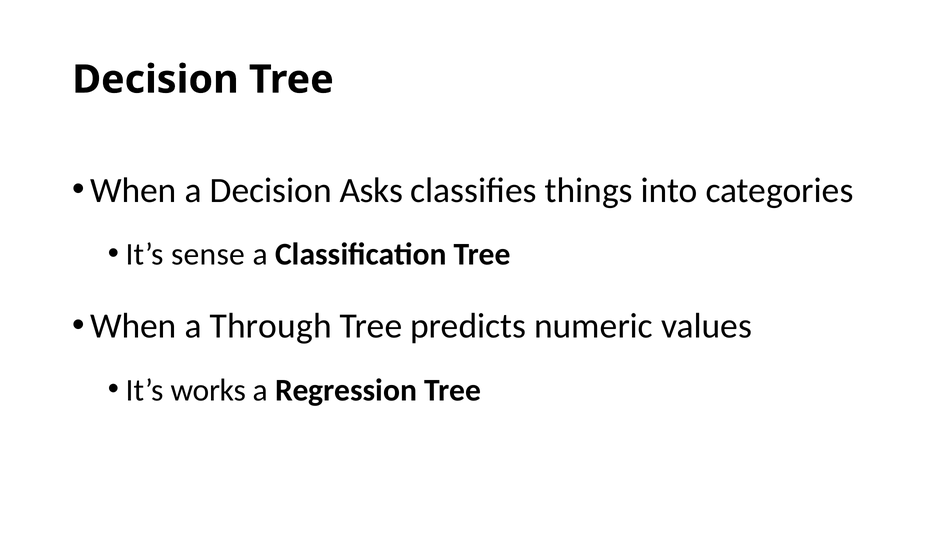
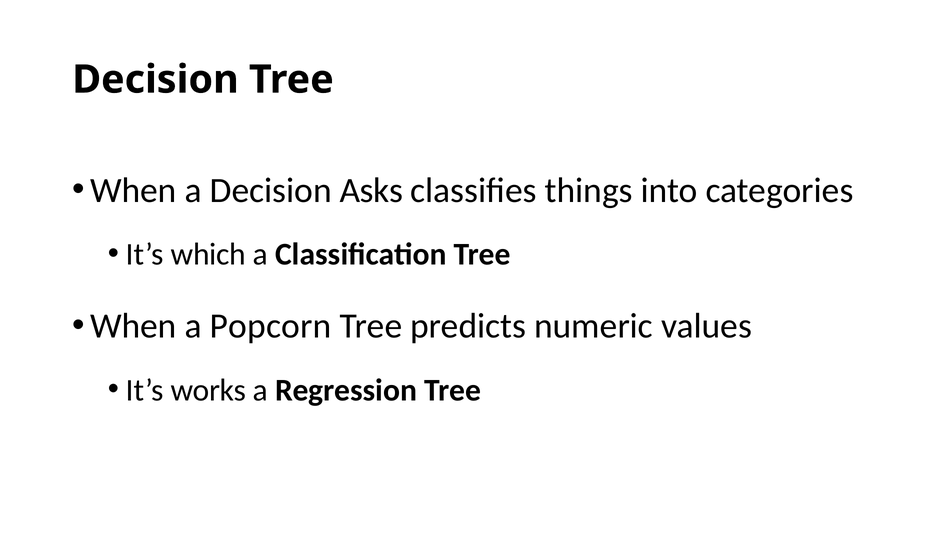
sense: sense -> which
Through: Through -> Popcorn
